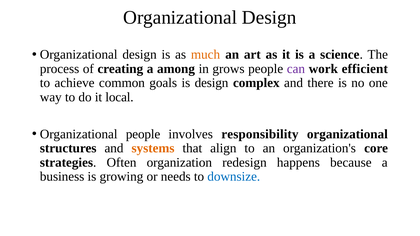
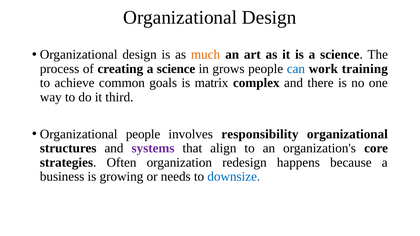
creating a among: among -> science
can colour: purple -> blue
efficient: efficient -> training
is design: design -> matrix
local: local -> third
systems colour: orange -> purple
